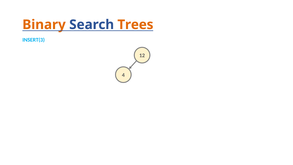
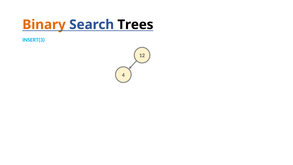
Trees colour: orange -> black
